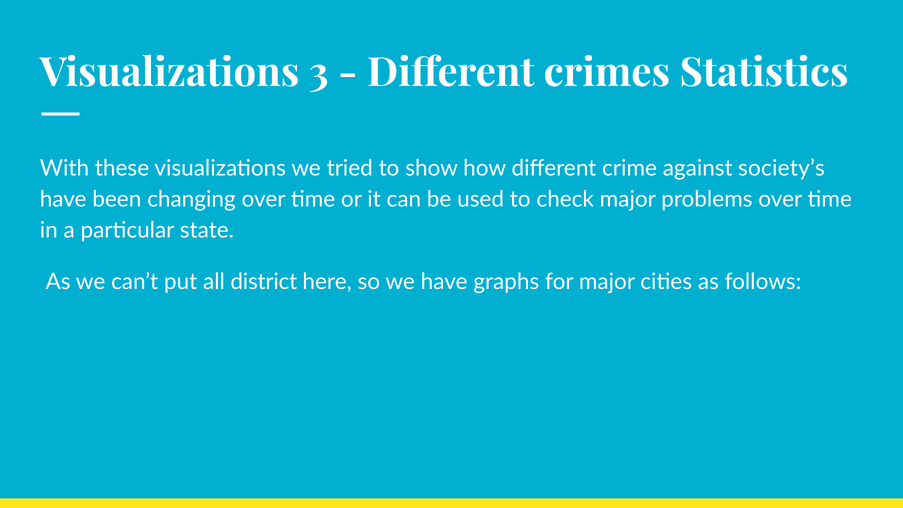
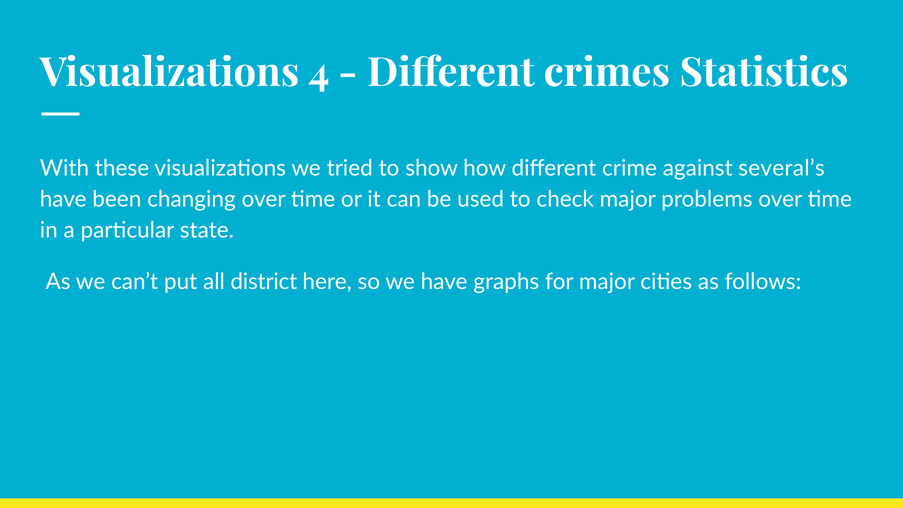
3: 3 -> 4
society’s: society’s -> several’s
